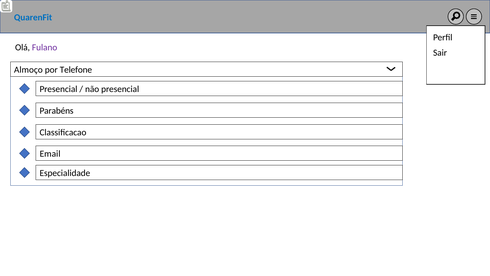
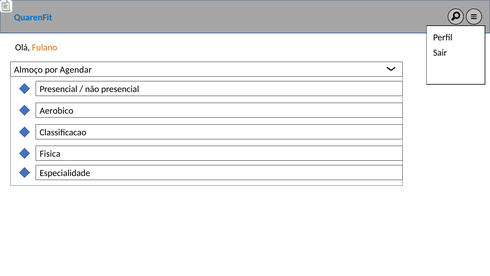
Fulano colour: purple -> orange
Telefone: Telefone -> Agendar
Parabéns: Parabéns -> Aerobico
Email: Email -> Fisica
